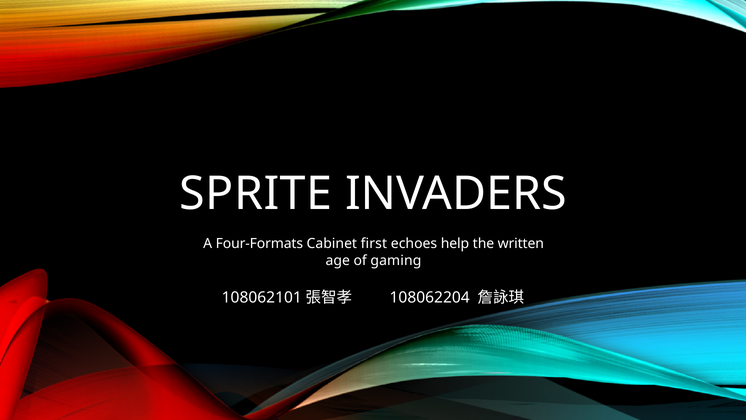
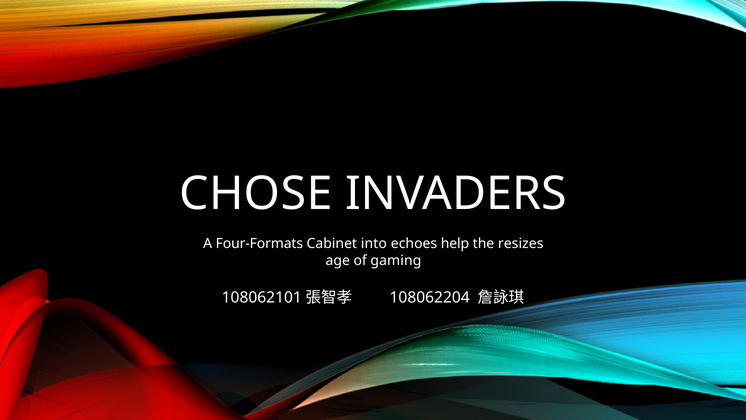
SPRITE: SPRITE -> CHOSE
first: first -> into
written: written -> resizes
